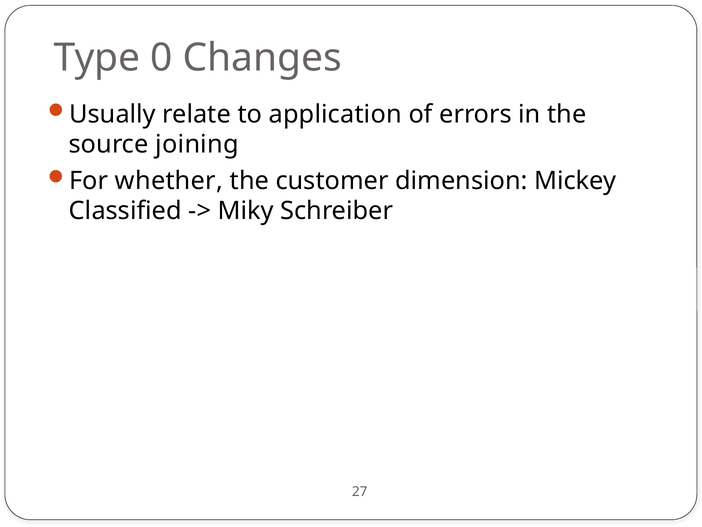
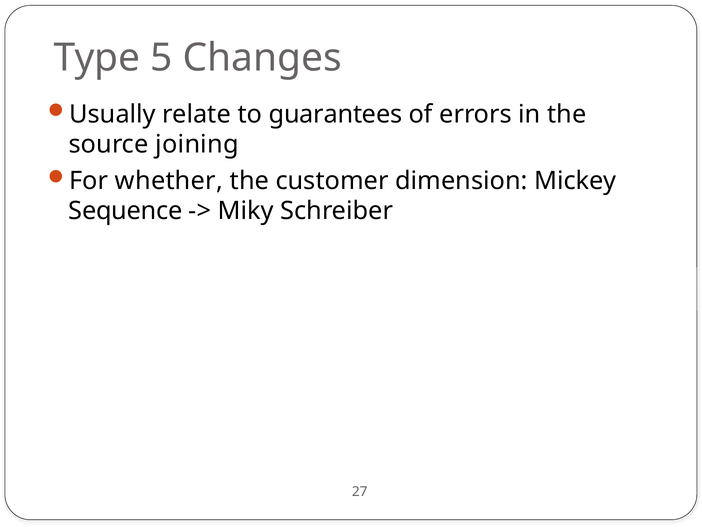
0: 0 -> 5
application: application -> guarantees
Classified: Classified -> Sequence
